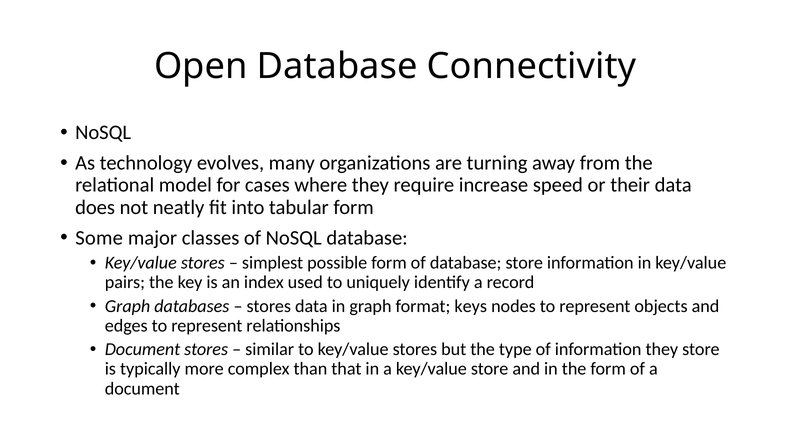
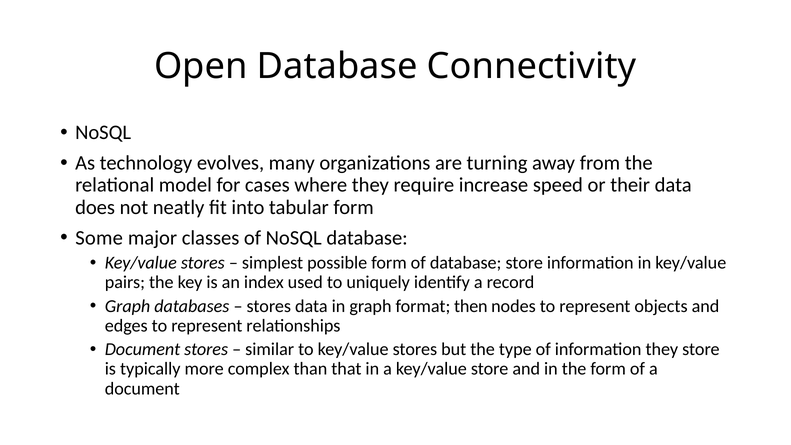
keys: keys -> then
